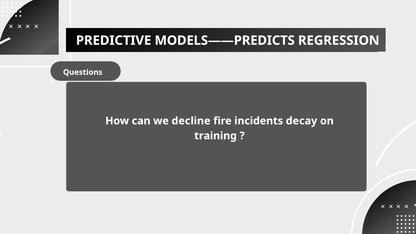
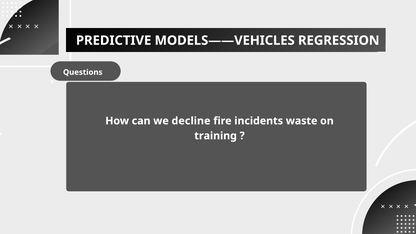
MODELS——PREDICTS: MODELS——PREDICTS -> MODELS——VEHICLES
decay: decay -> waste
